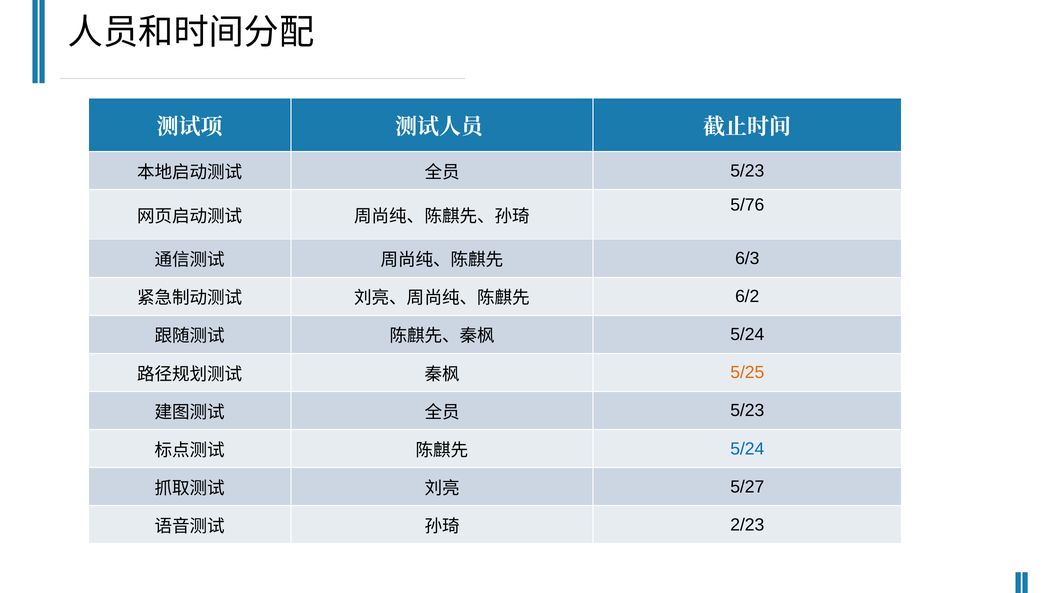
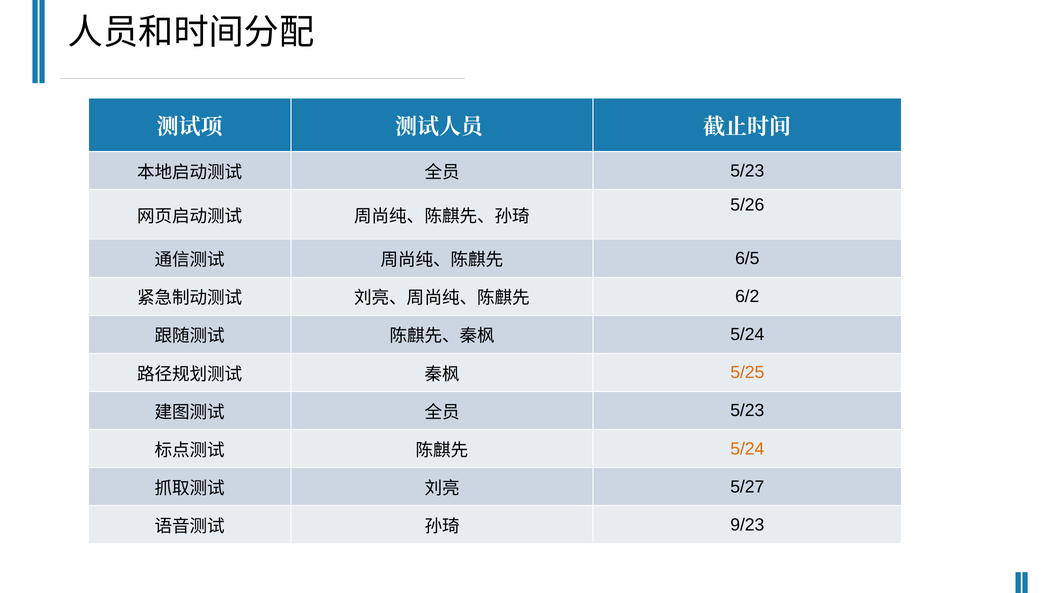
5/76: 5/76 -> 5/26
6/3: 6/3 -> 6/5
5/24 at (747, 449) colour: blue -> orange
2/23: 2/23 -> 9/23
